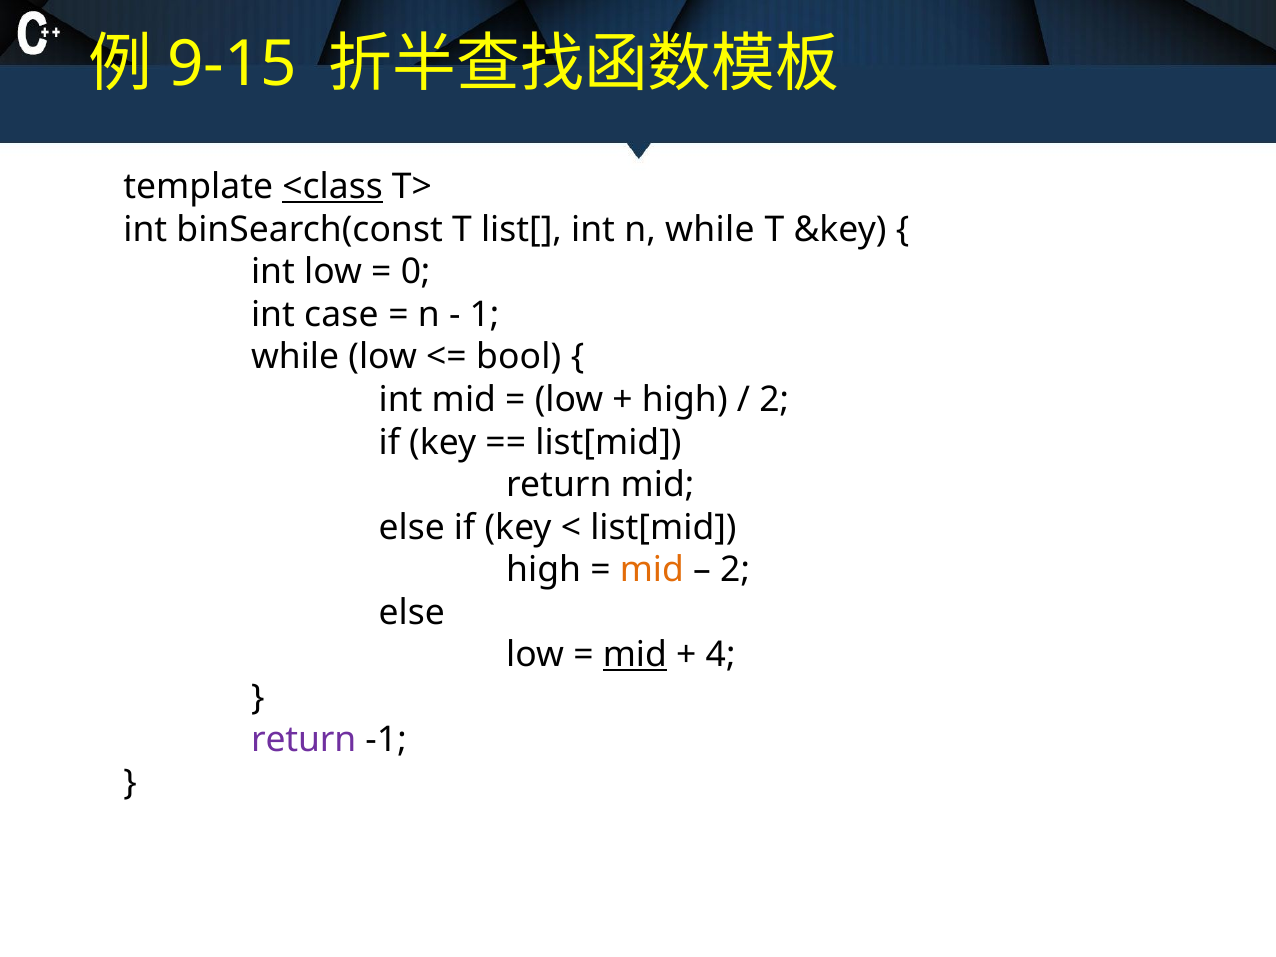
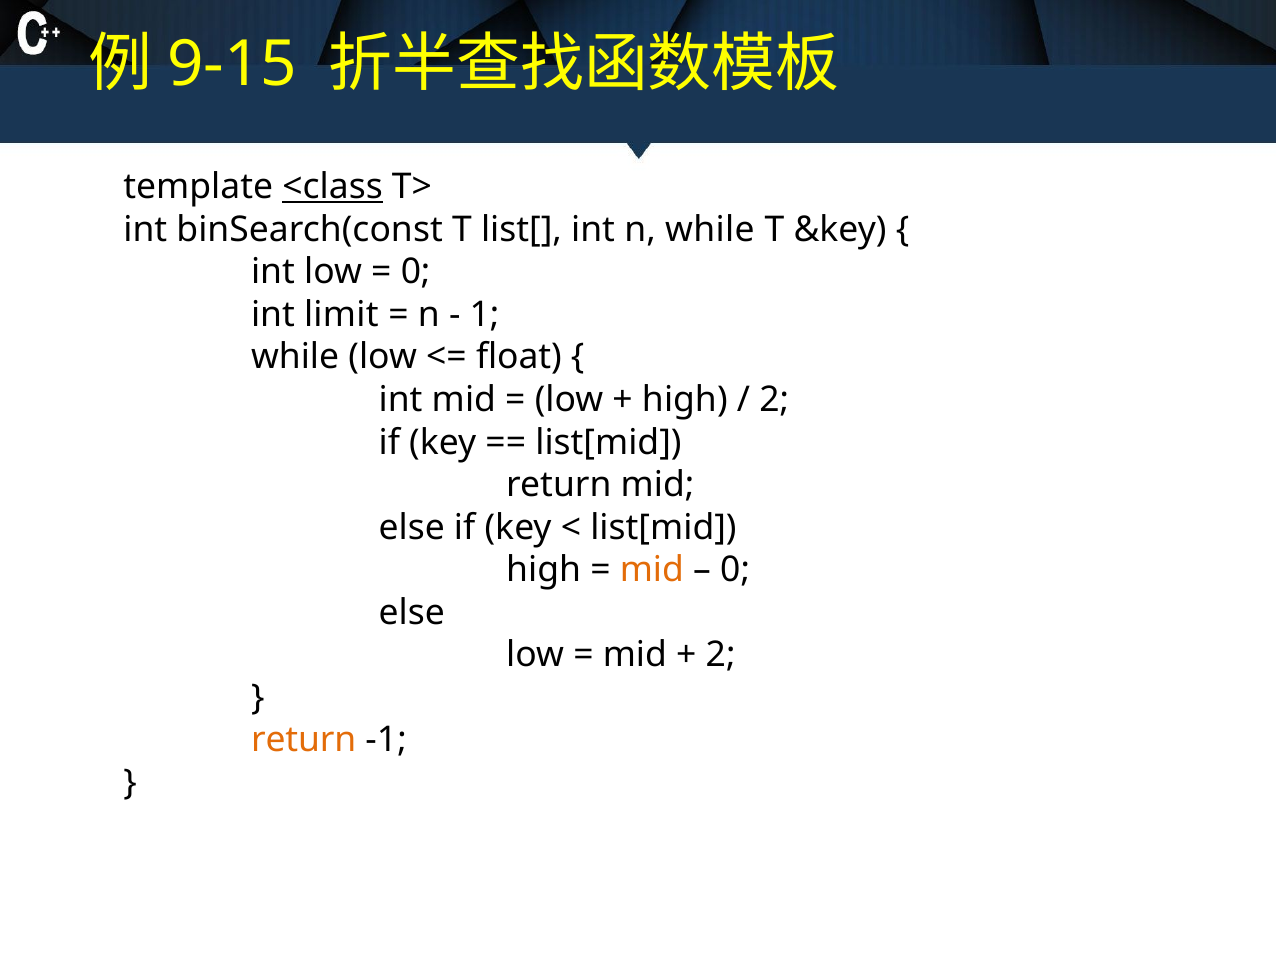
case: case -> limit
bool: bool -> float
2 at (735, 570): 2 -> 0
mid at (635, 655) underline: present -> none
4 at (721, 655): 4 -> 2
return at (304, 740) colour: purple -> orange
